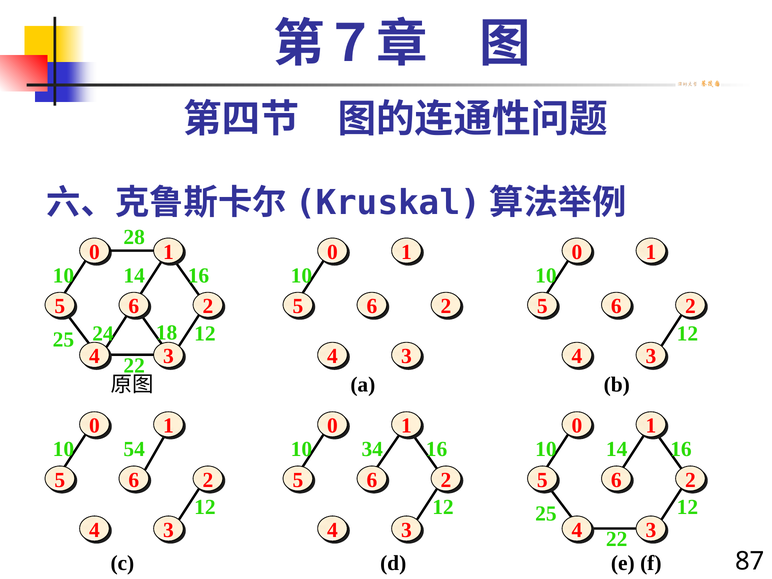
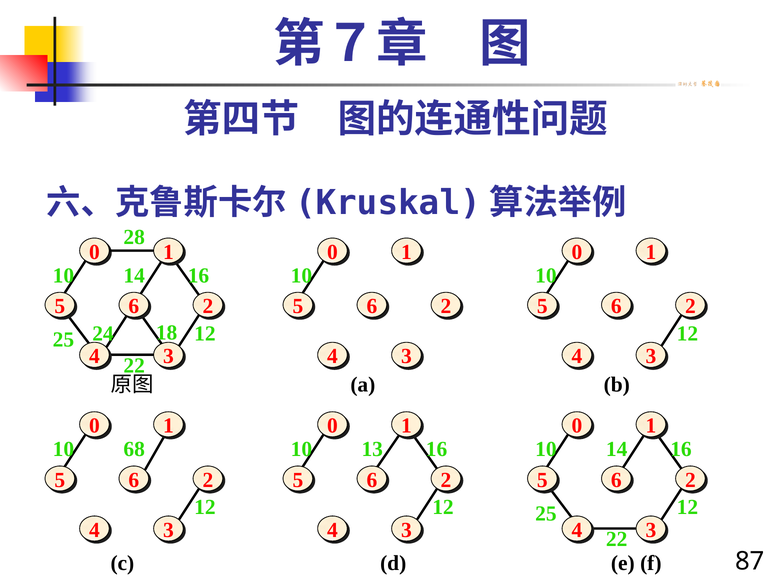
54: 54 -> 68
34: 34 -> 13
